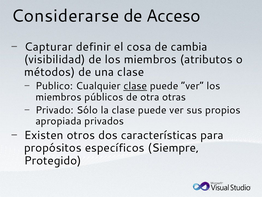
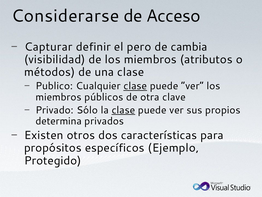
cosa: cosa -> pero
otras: otras -> clave
clase at (123, 110) underline: none -> present
apropiada: apropiada -> determina
Siempre: Siempre -> Ejemplo
